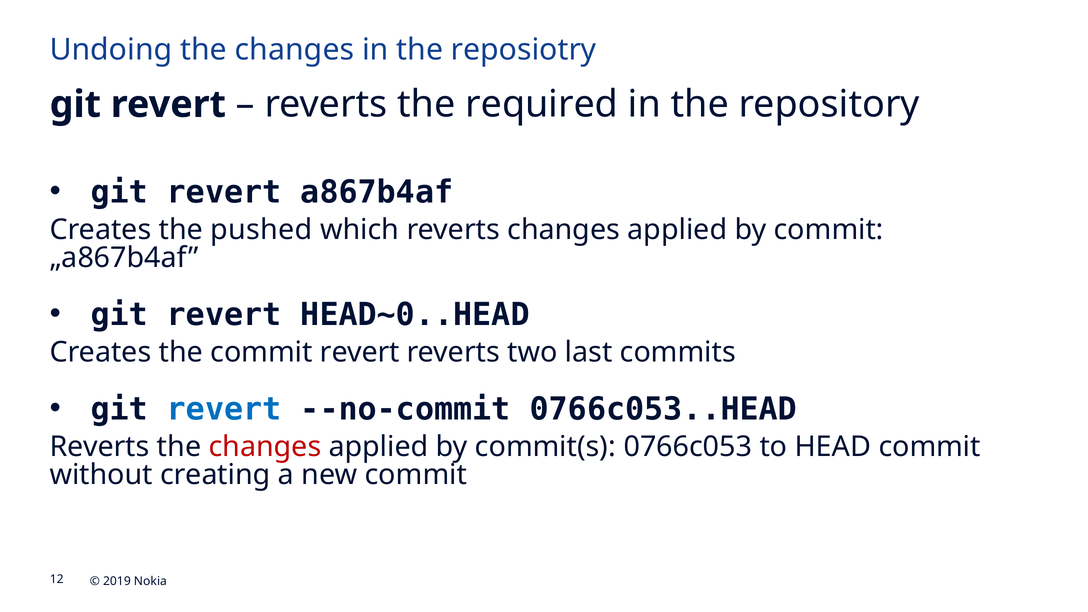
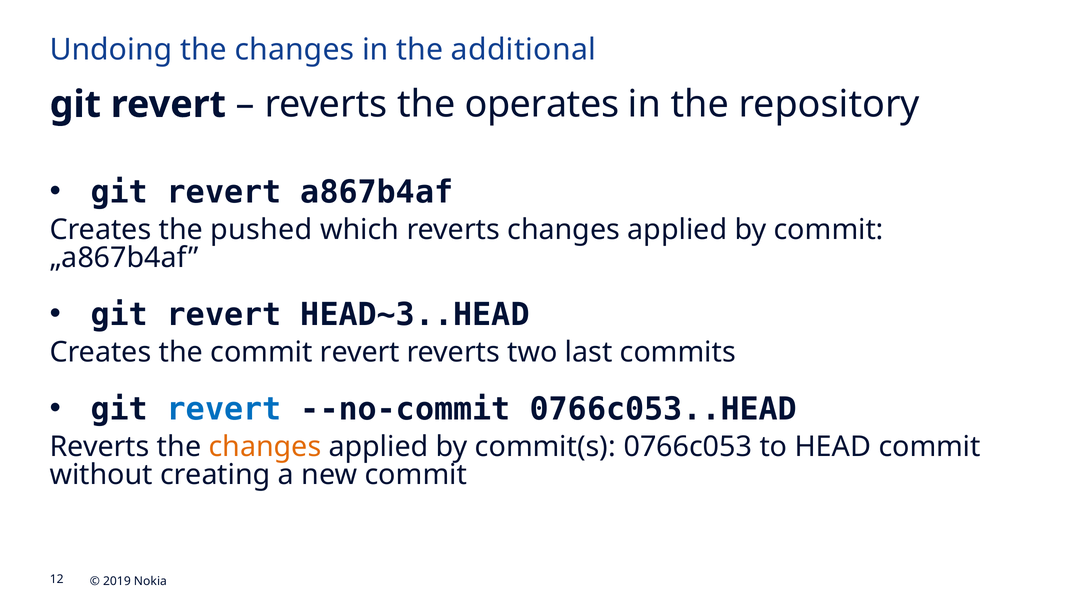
reposiotry: reposiotry -> additional
required: required -> operates
HEAD~0..HEAD: HEAD~0..HEAD -> HEAD~3..HEAD
changes at (265, 447) colour: red -> orange
